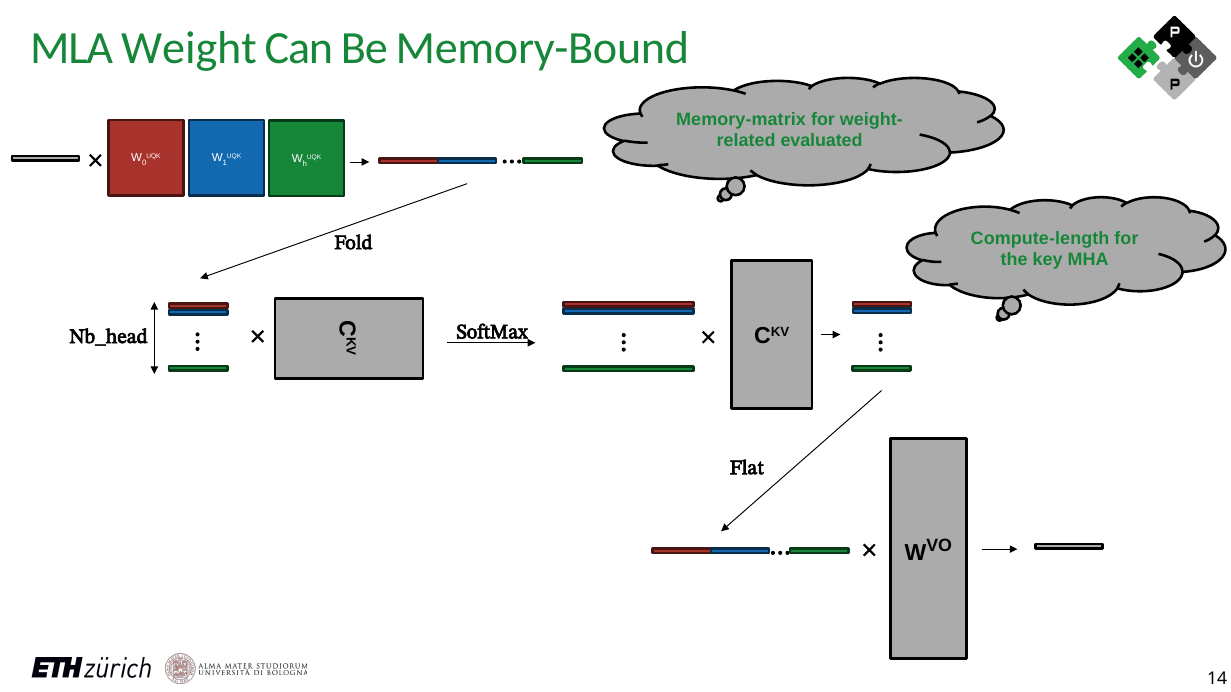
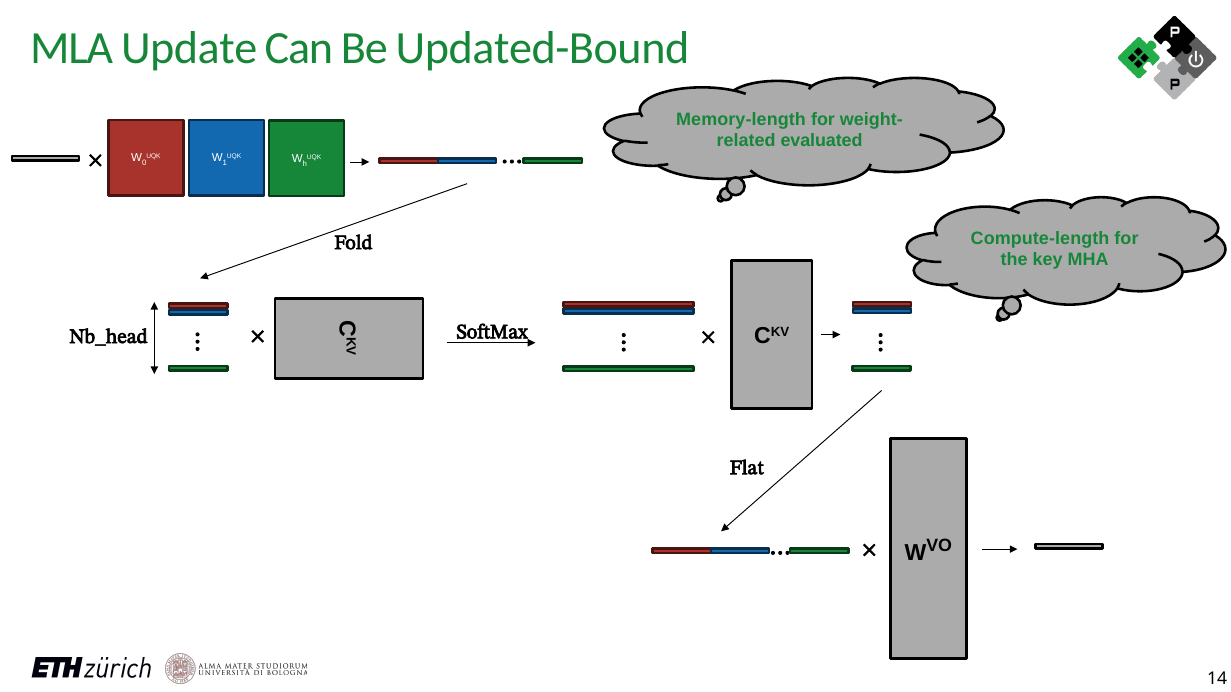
Weight: Weight -> Update
Memory-Bound: Memory-Bound -> Updated-Bound
Memory-matrix: Memory-matrix -> Memory-length
